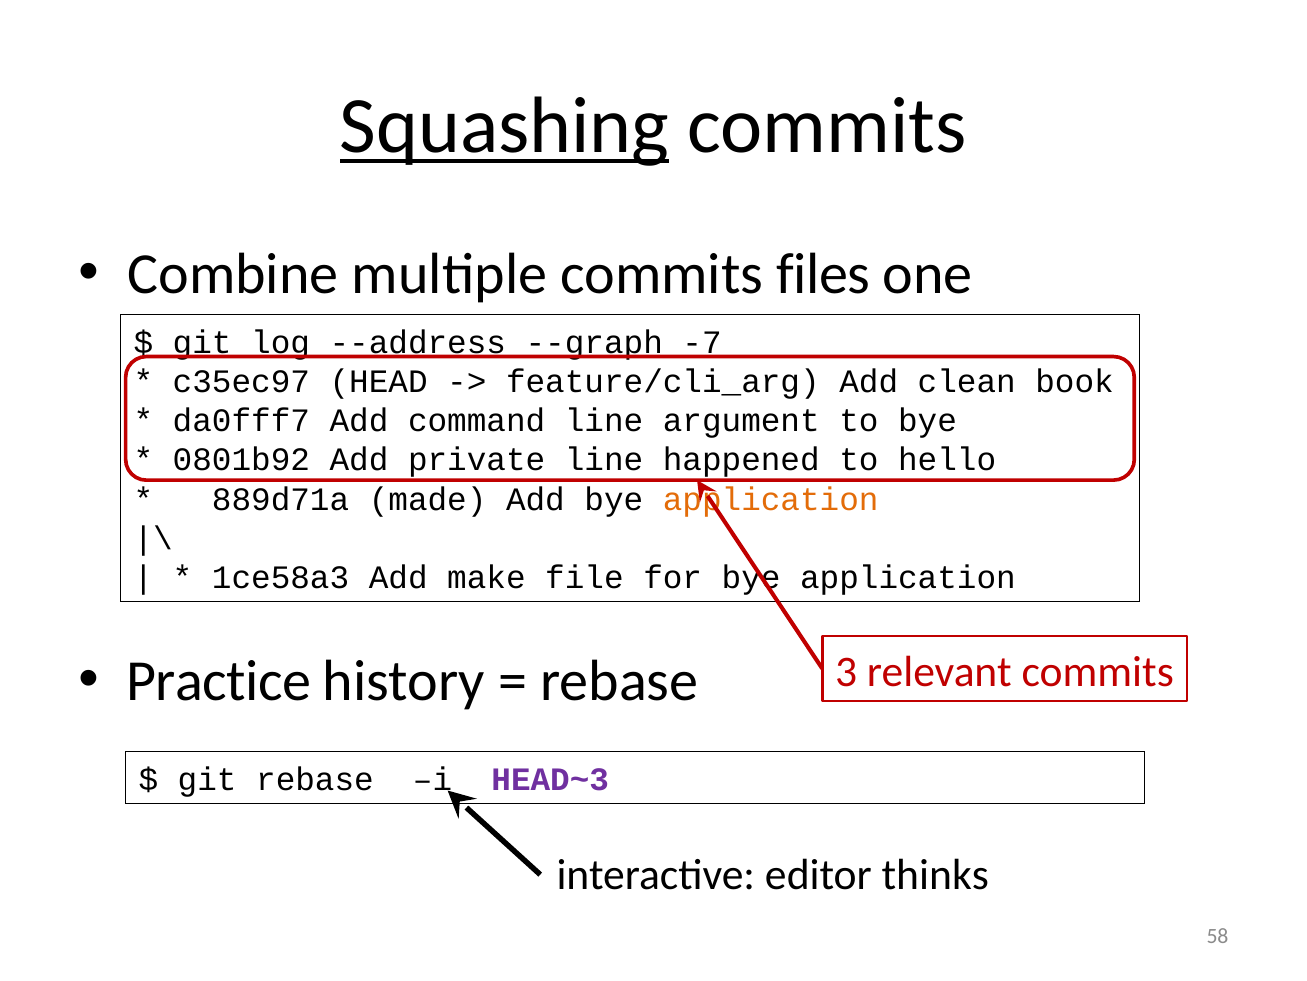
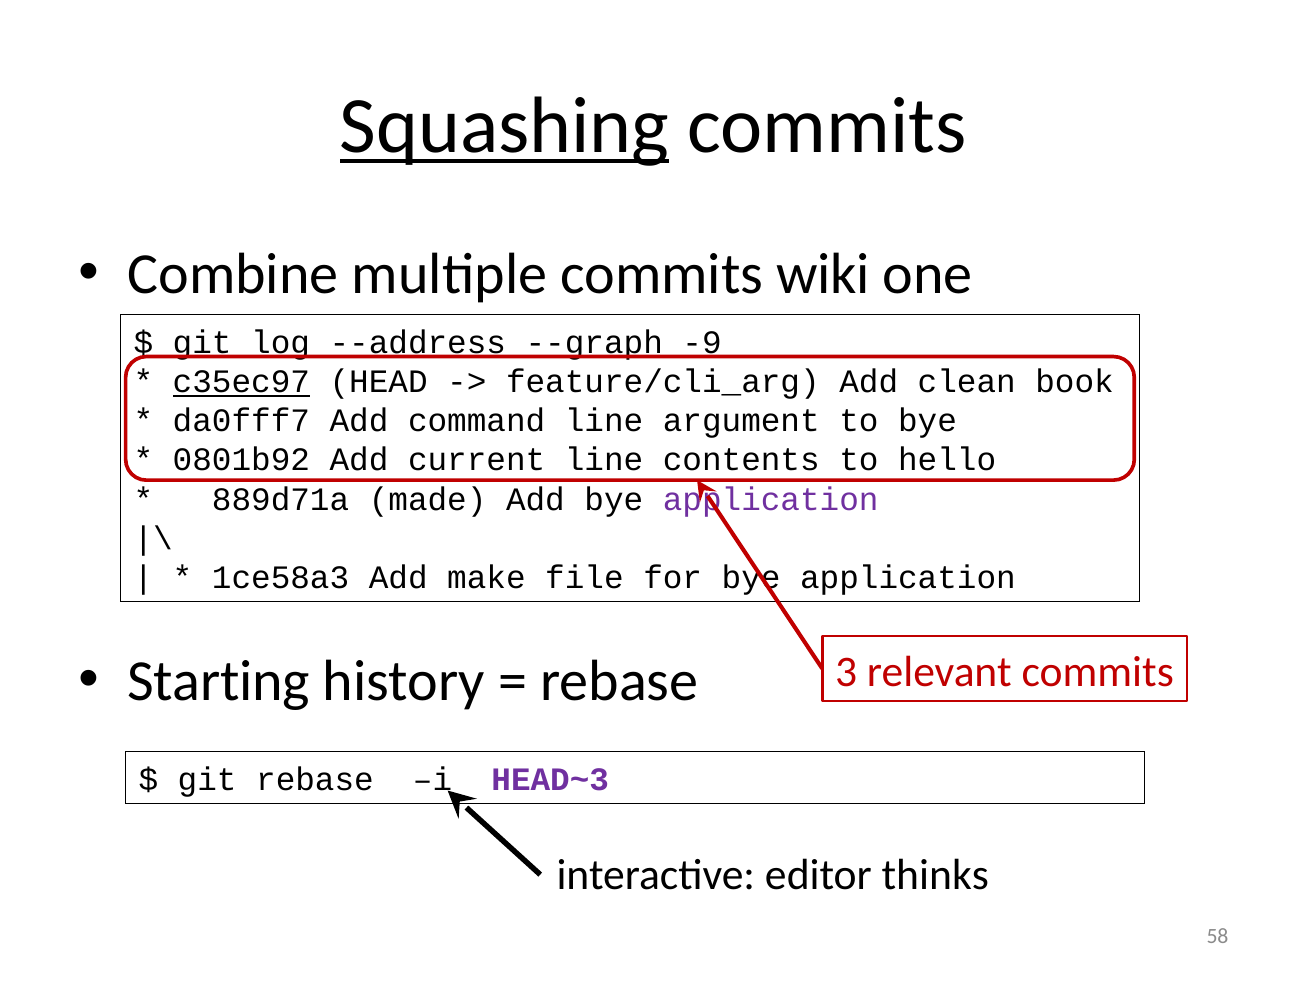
files: files -> wiki
-7: -7 -> -9
c35ec97 underline: none -> present
private: private -> current
happened: happened -> contents
application at (771, 499) colour: orange -> purple
Practice: Practice -> Starting
